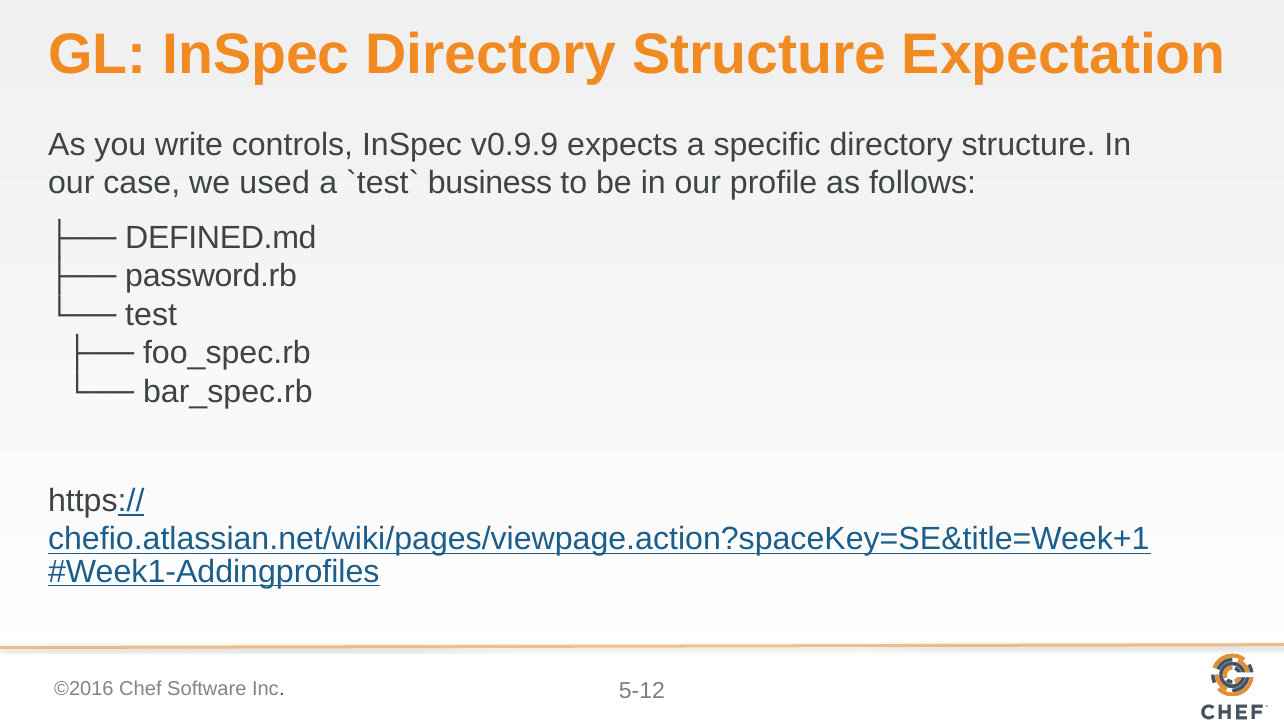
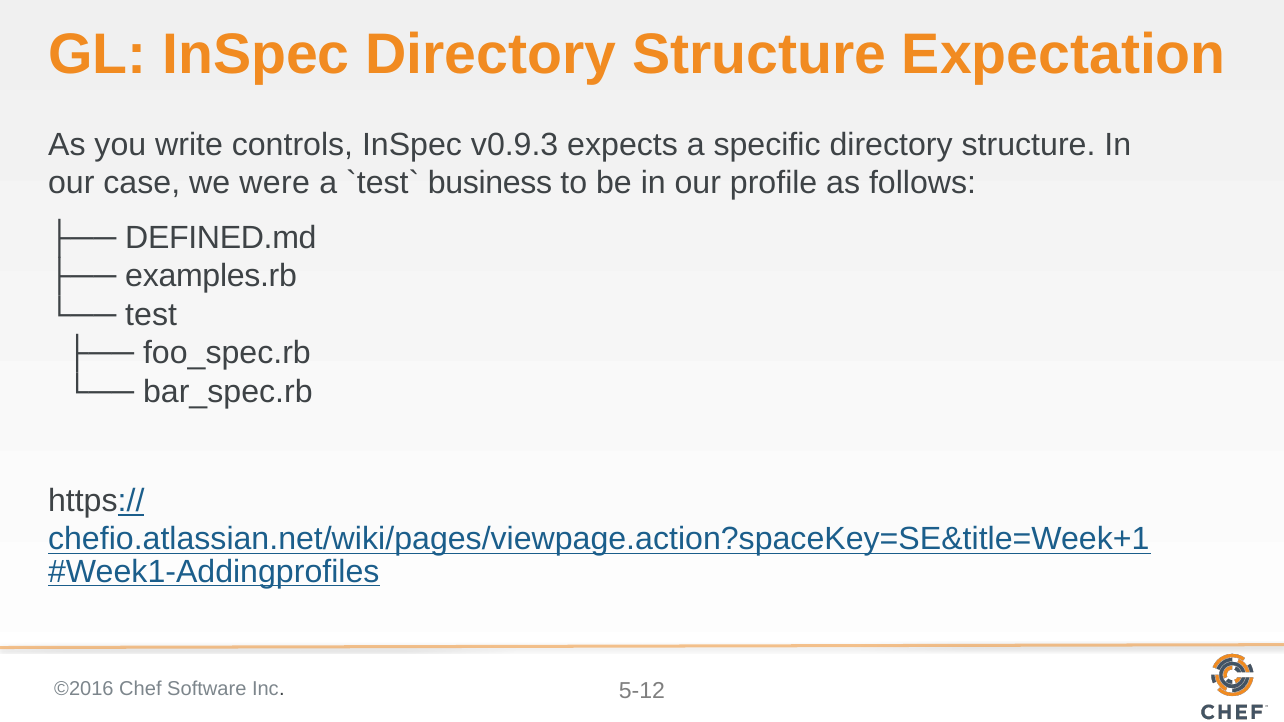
v0.9.9: v0.9.9 -> v0.9.3
used: used -> were
password.rb: password.rb -> examples.rb
